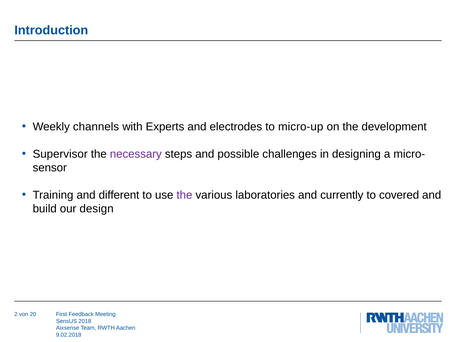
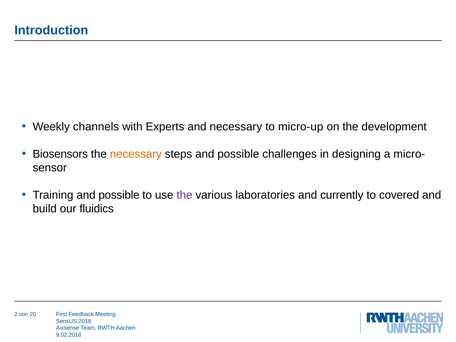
and electrodes: electrodes -> necessary
Supervisor: Supervisor -> Biosensors
necessary at (136, 154) colour: purple -> orange
Training and different: different -> possible
design: design -> fluidics
